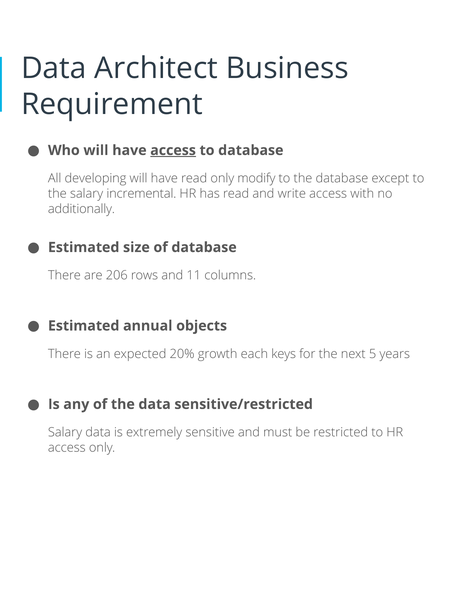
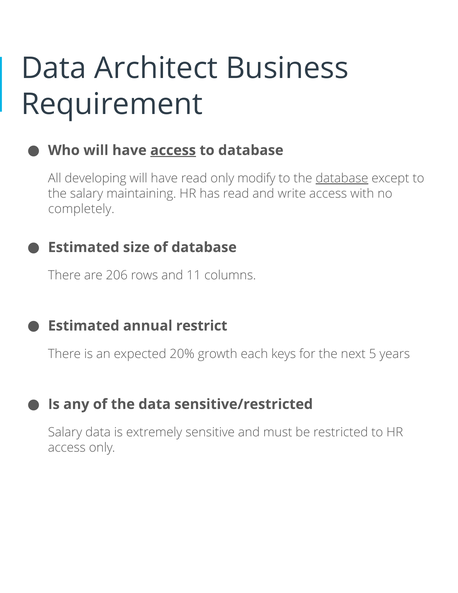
database at (342, 178) underline: none -> present
incremental: incremental -> maintaining
additionally: additionally -> completely
objects: objects -> restrict
